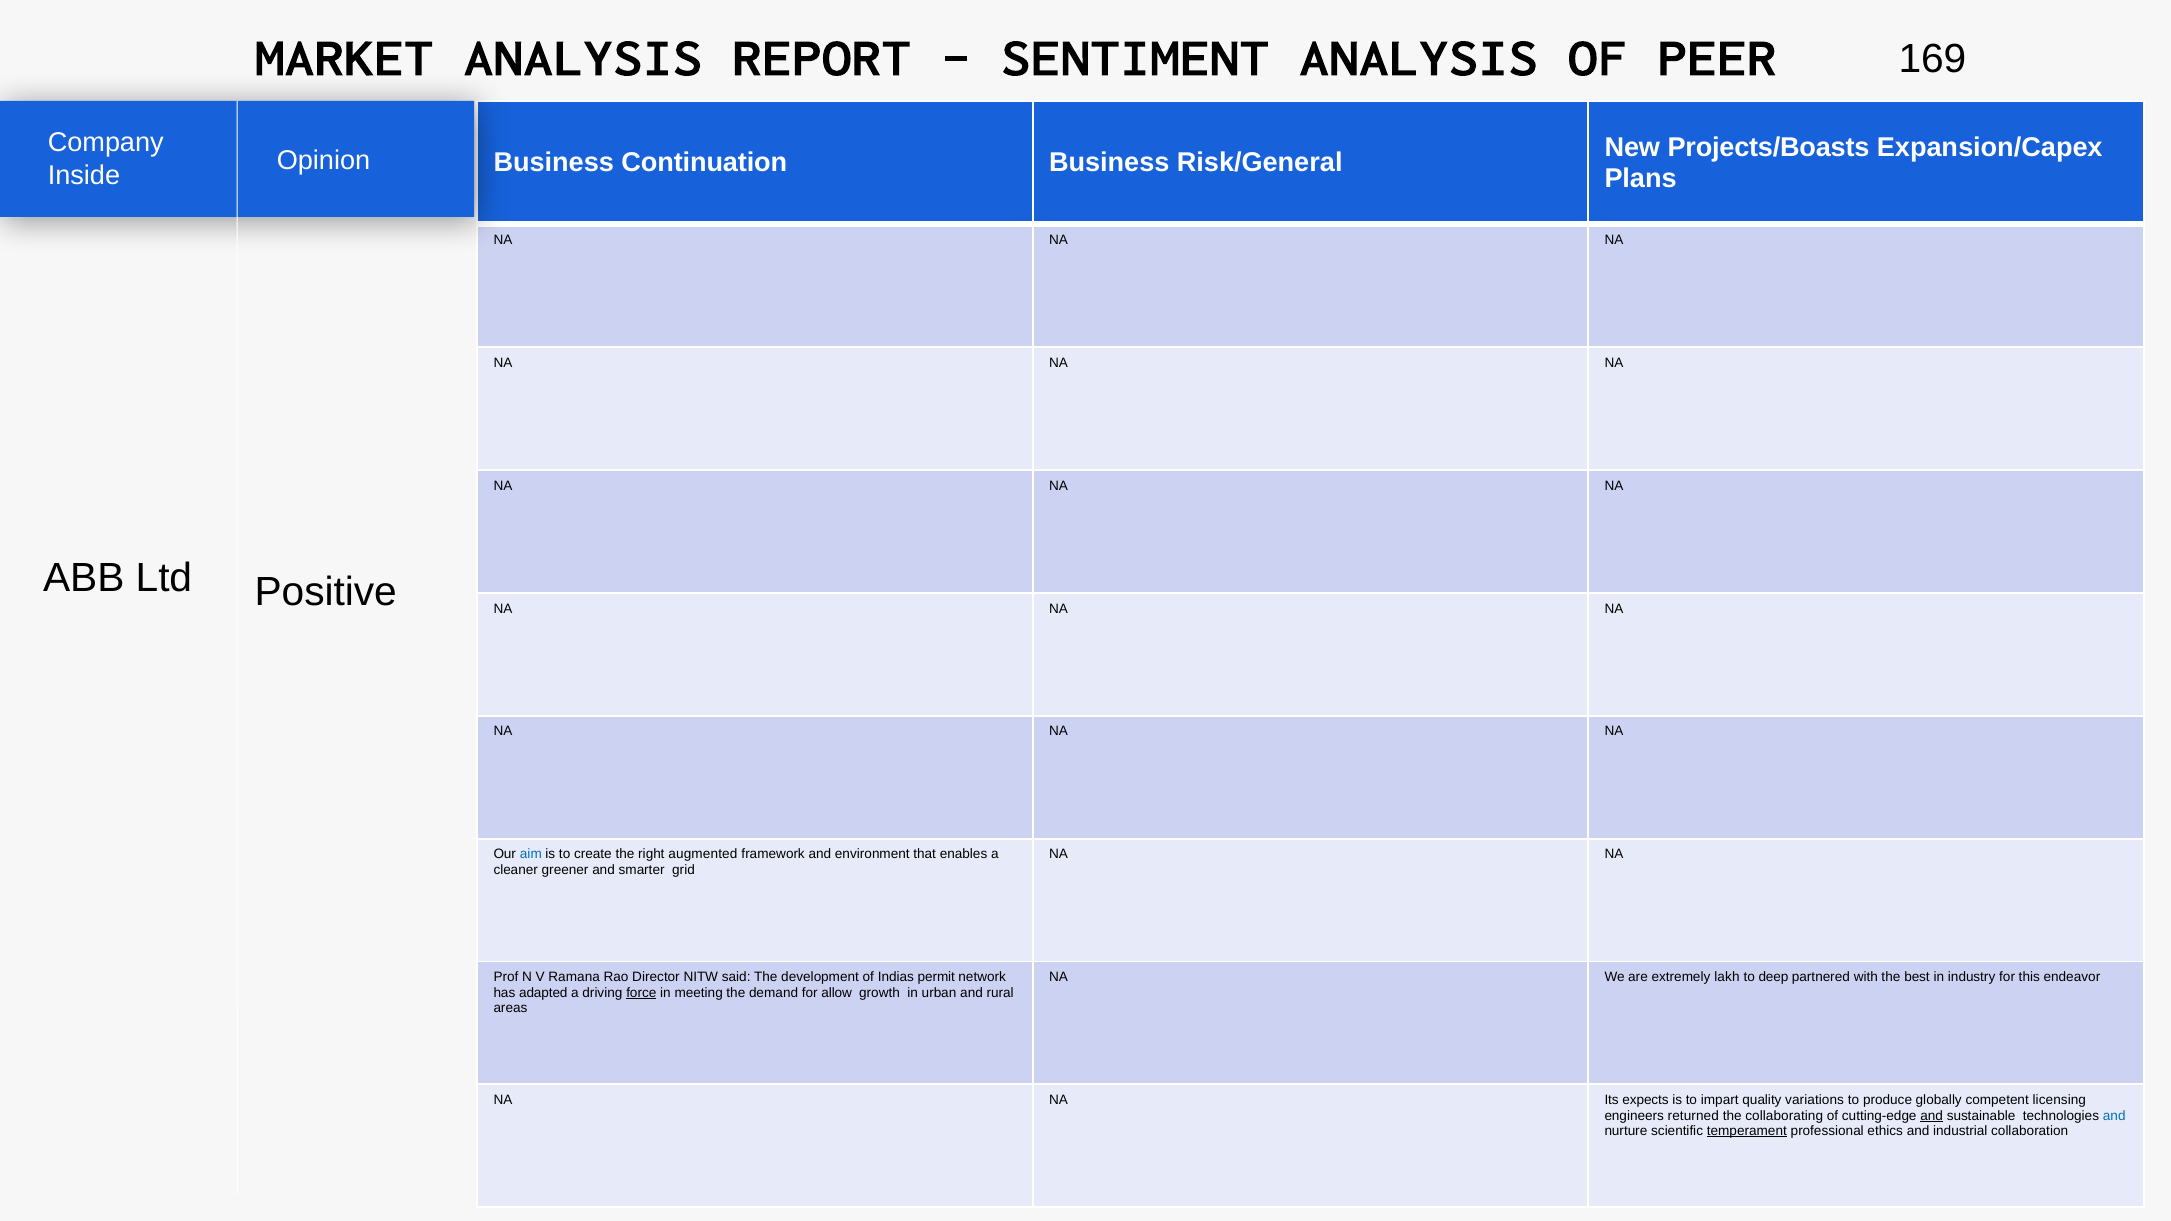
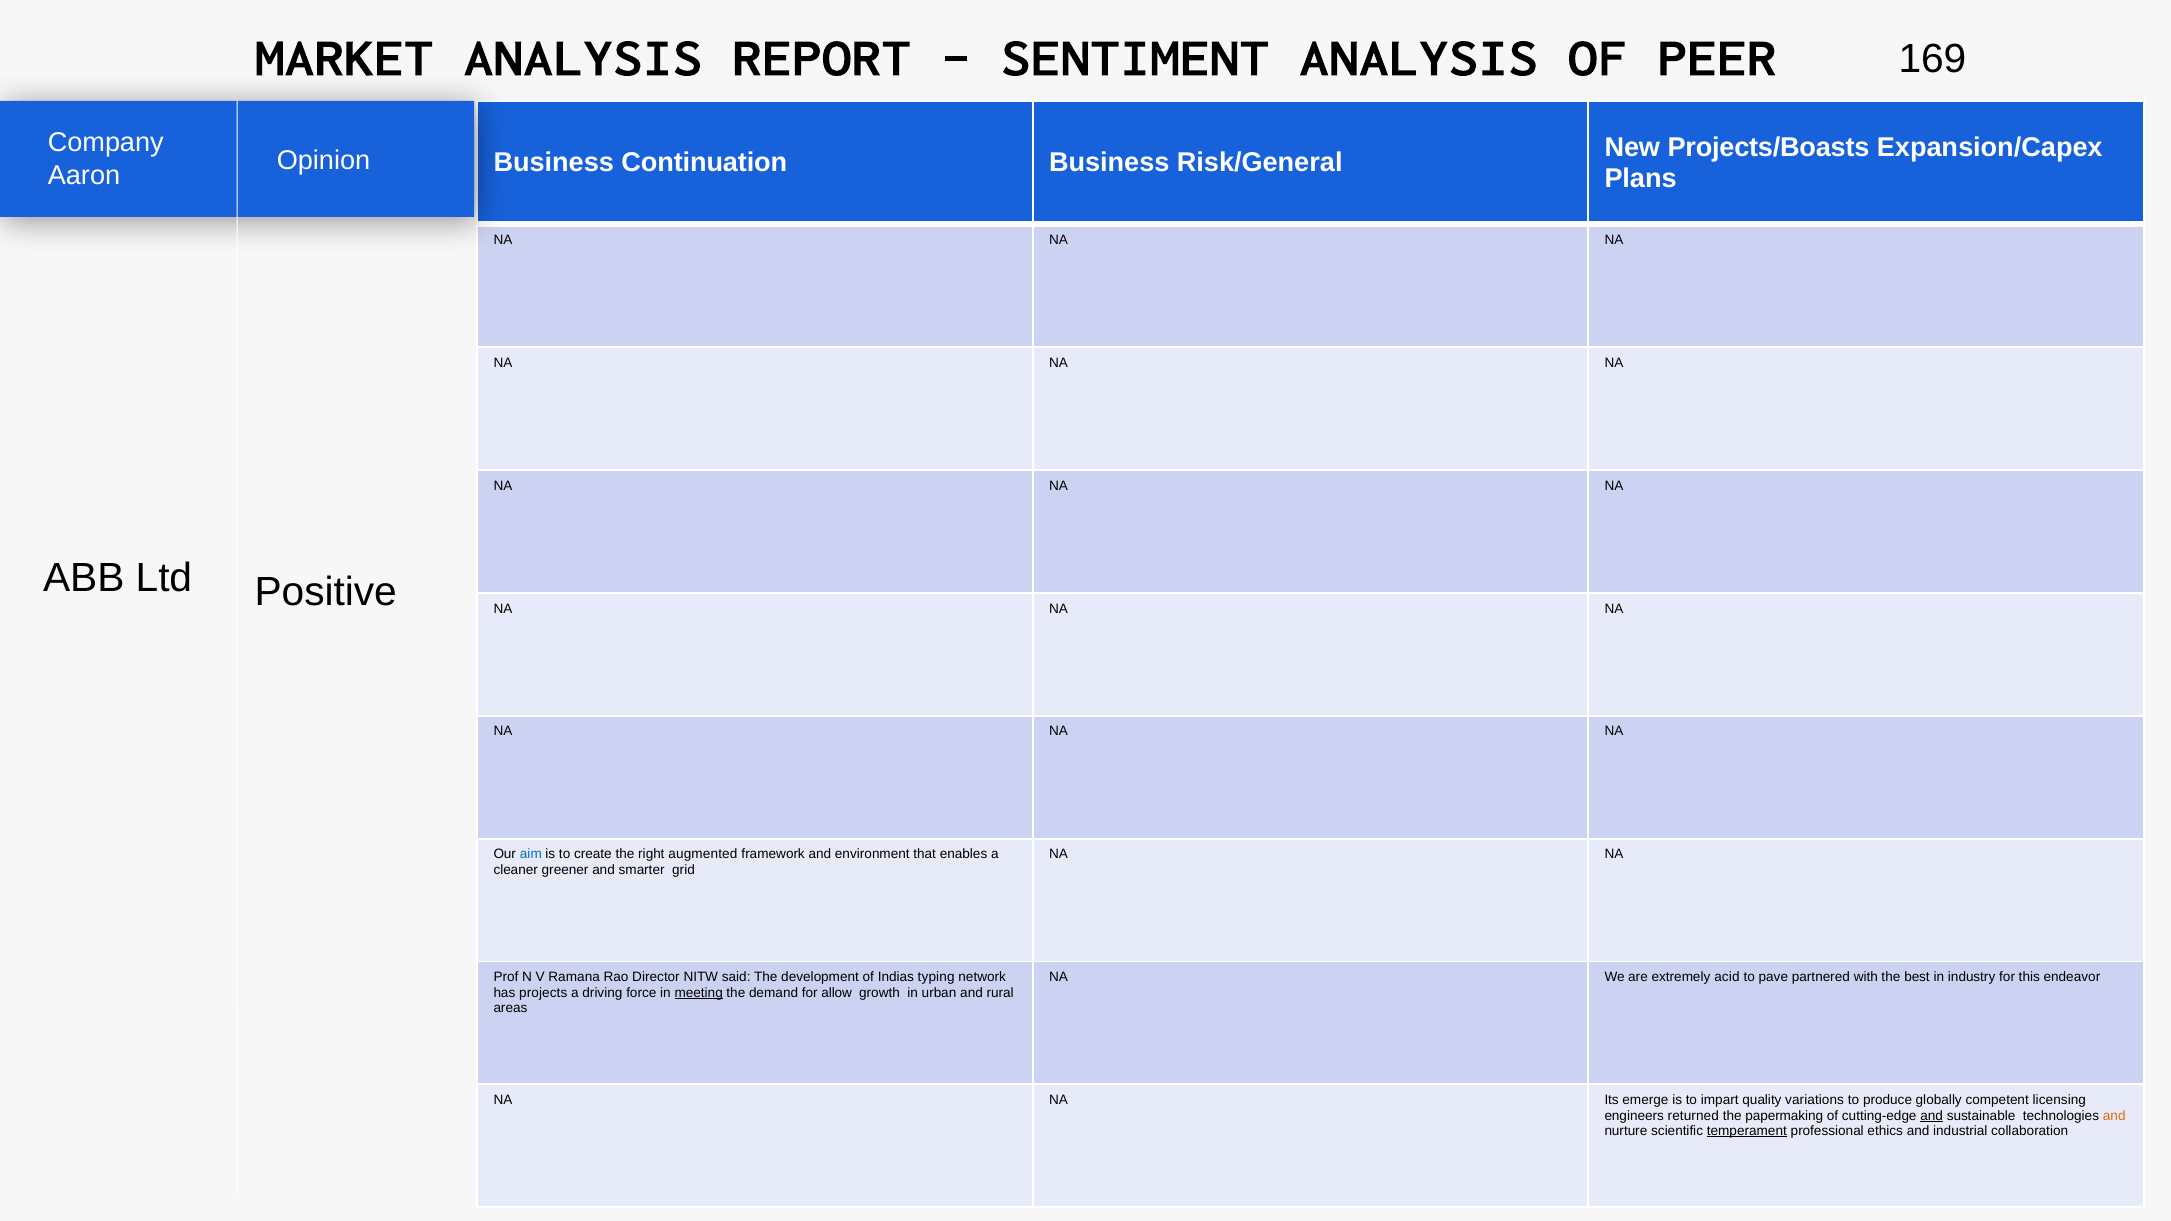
Inside: Inside -> Aaron
permit: permit -> typing
lakh: lakh -> acid
deep: deep -> pave
adapted: adapted -> projects
force underline: present -> none
meeting underline: none -> present
expects: expects -> emerge
collaborating: collaborating -> papermaking
and at (2114, 1116) colour: blue -> orange
